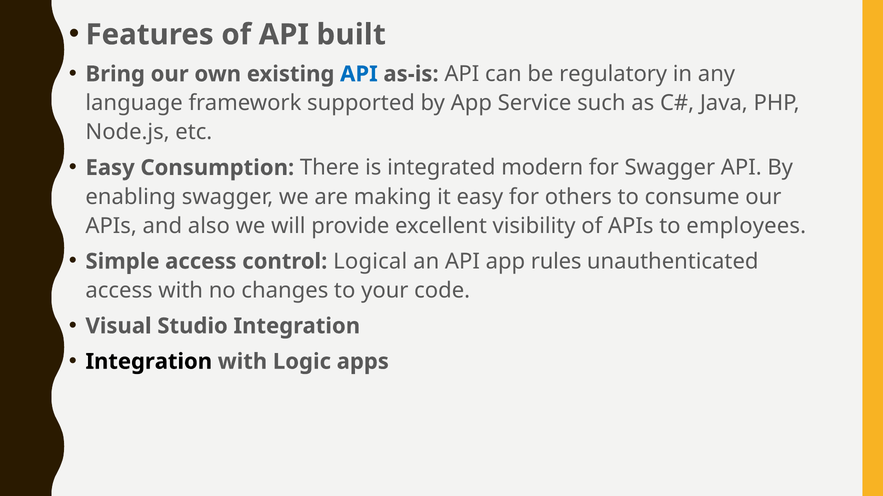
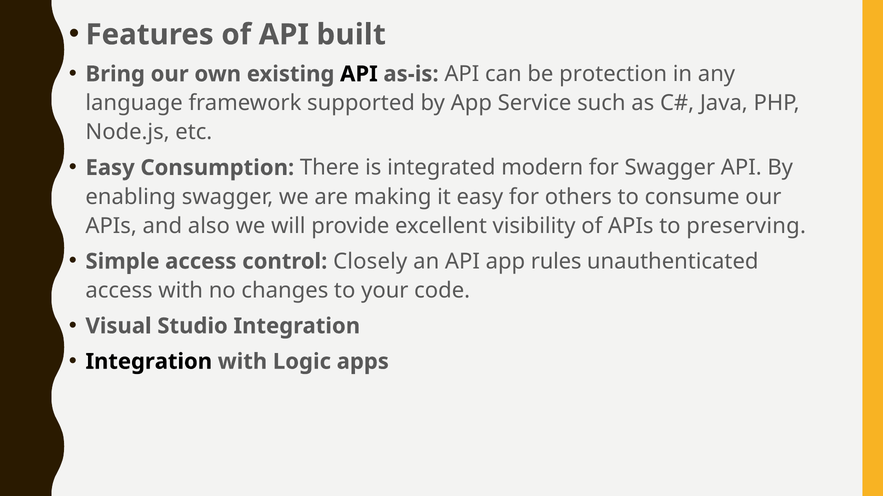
API at (359, 74) colour: blue -> black
regulatory: regulatory -> protection
employees: employees -> preserving
Logical: Logical -> Closely
